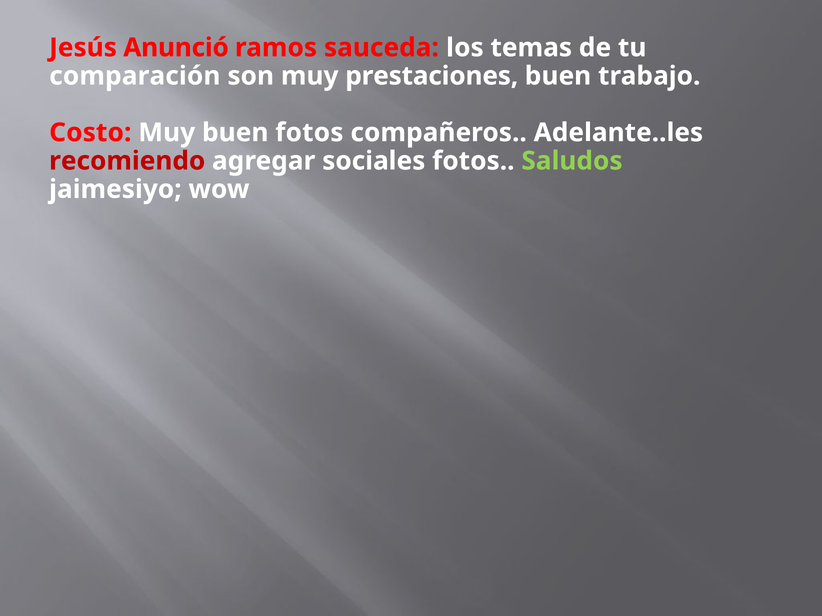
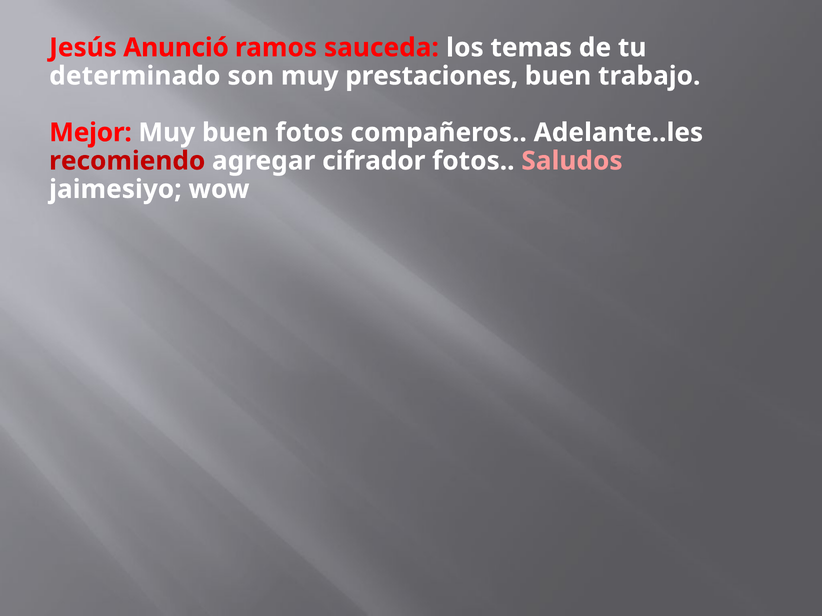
comparación: comparación -> determinado
Costo: Costo -> Mejor
sociales: sociales -> cifrador
Saludos colour: light green -> pink
